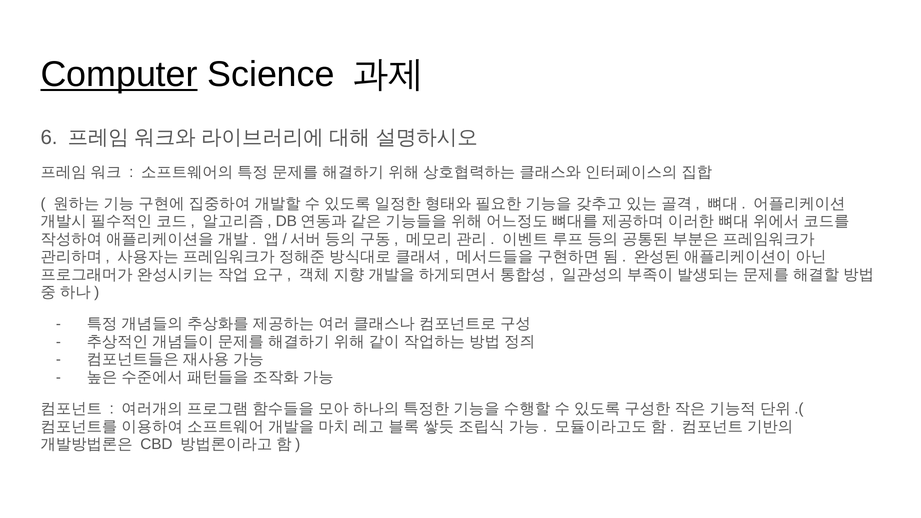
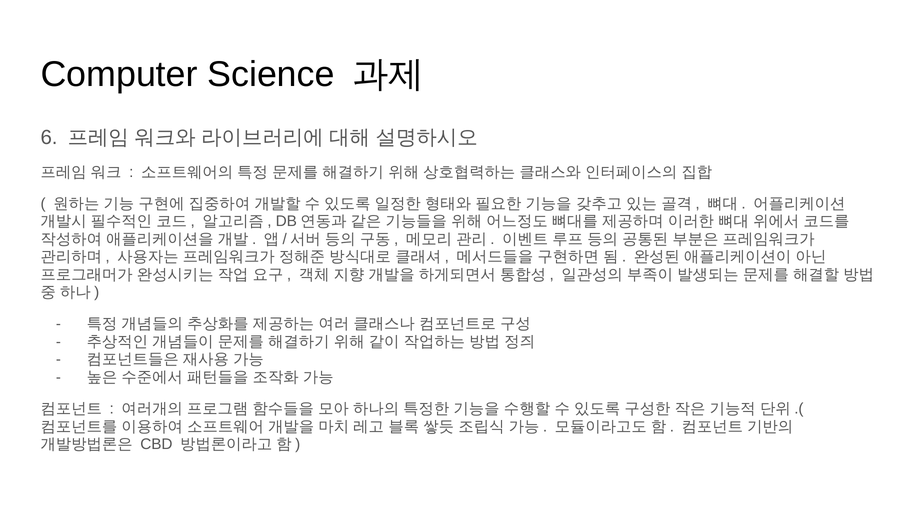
Computer underline: present -> none
